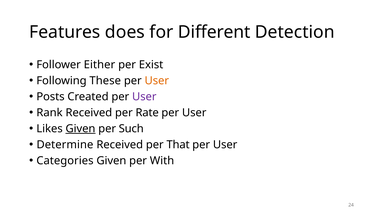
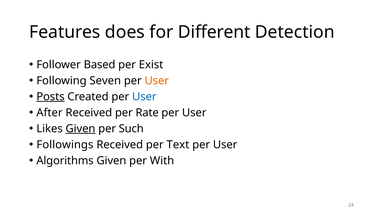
Either: Either -> Based
These: These -> Seven
Posts underline: none -> present
User at (144, 97) colour: purple -> blue
Rank: Rank -> After
Determine: Determine -> Followings
That: That -> Text
Categories: Categories -> Algorithms
